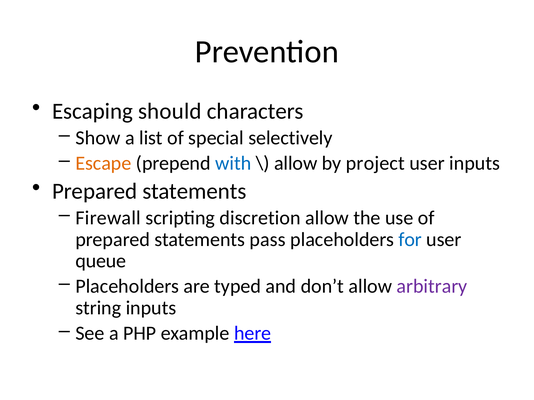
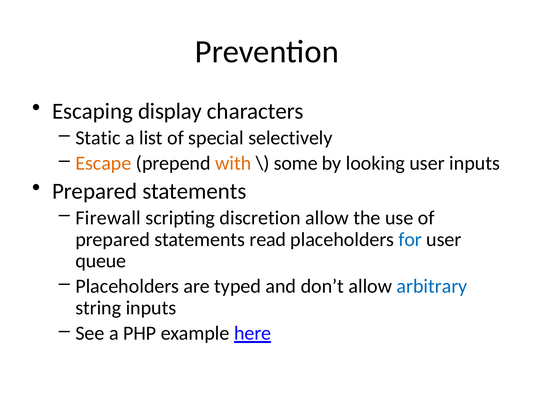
should: should -> display
Show: Show -> Static
with colour: blue -> orange
allow at (296, 164): allow -> some
project: project -> looking
pass: pass -> read
arbitrary colour: purple -> blue
